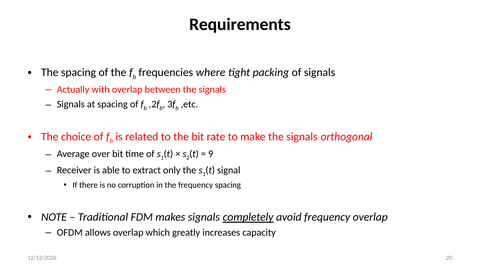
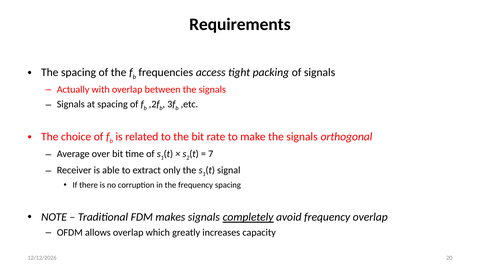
where: where -> access
9: 9 -> 7
